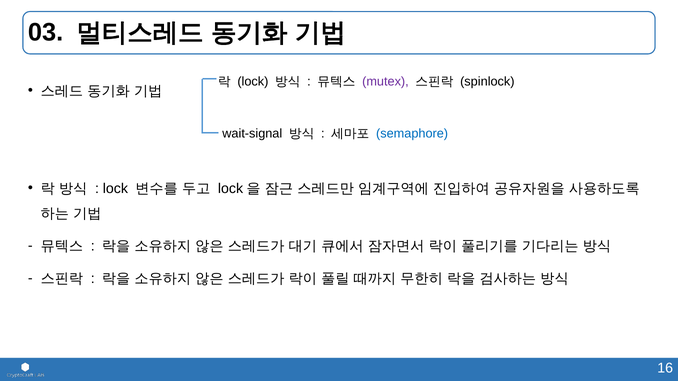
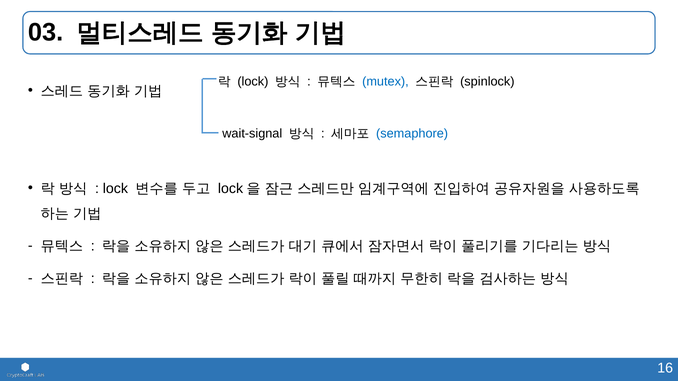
mutex colour: purple -> blue
